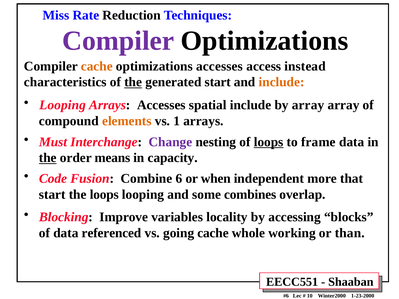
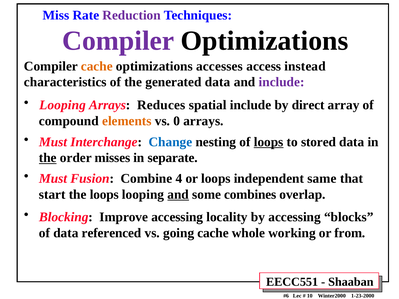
Reduction colour: black -> purple
the at (133, 82) underline: present -> none
generated start: start -> data
include at (282, 82) colour: orange -> purple
Arrays Accesses: Accesses -> Reduces
by array: array -> direct
1: 1 -> 0
Change colour: purple -> blue
frame: frame -> stored
means: means -> misses
capacity: capacity -> separate
Code at (53, 179): Code -> Must
6: 6 -> 4
or when: when -> loops
more: more -> same
and at (178, 195) underline: none -> present
Improve variables: variables -> accessing
than: than -> from
